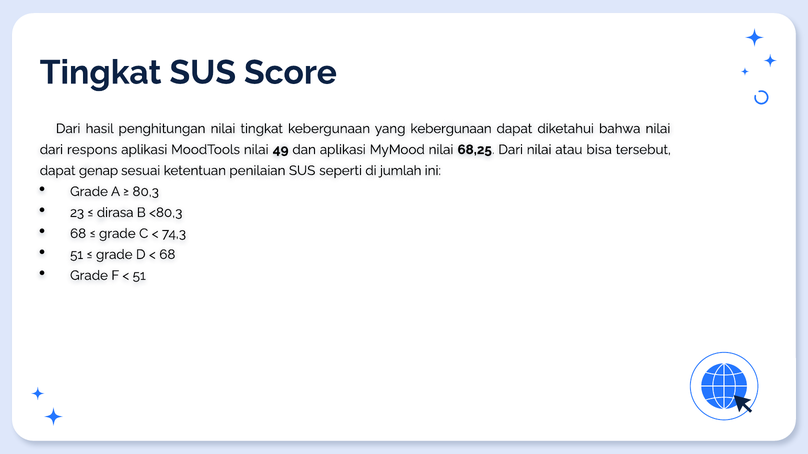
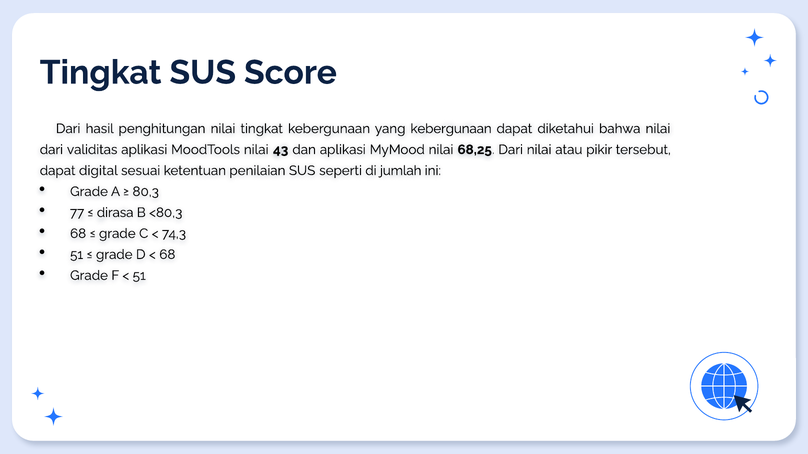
respons: respons -> validitas
49: 49 -> 43
bisa: bisa -> pikir
genap: genap -> digital
23: 23 -> 77
